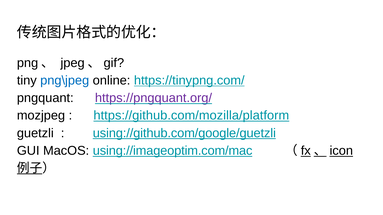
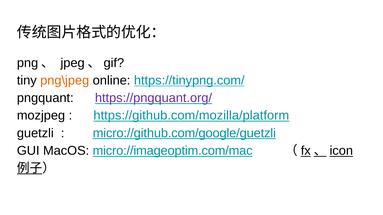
png\jpeg colour: blue -> orange
using://github.com/google/guetzli: using://github.com/google/guetzli -> micro://github.com/google/guetzli
using://imageoptim.com/mac: using://imageoptim.com/mac -> micro://imageoptim.com/mac
